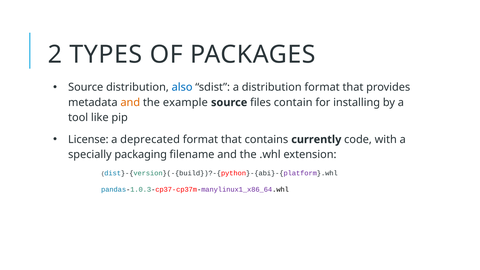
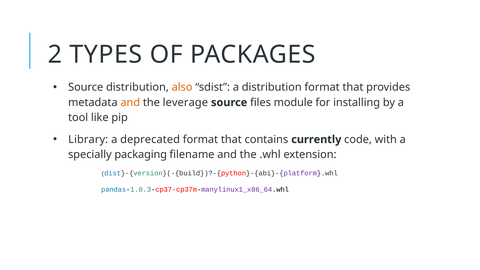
also colour: blue -> orange
example: example -> leverage
contain: contain -> module
License: License -> Library
